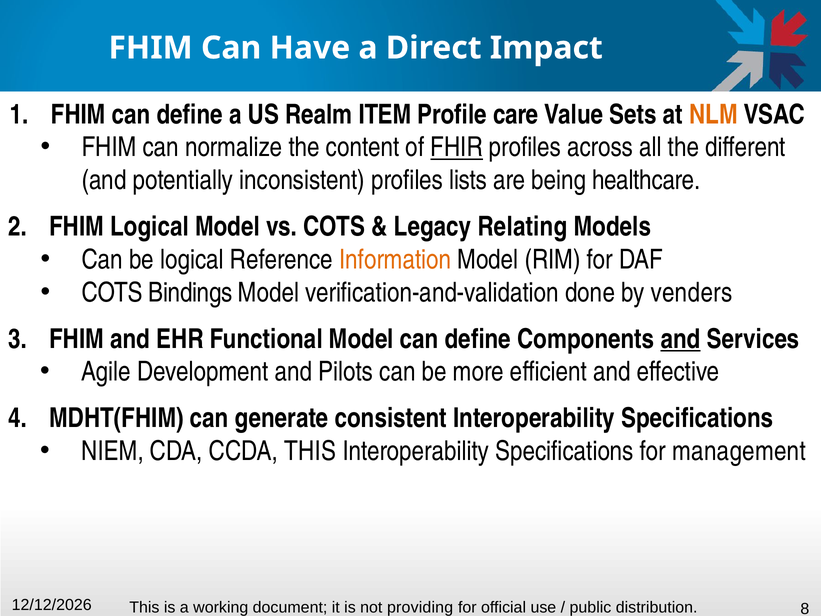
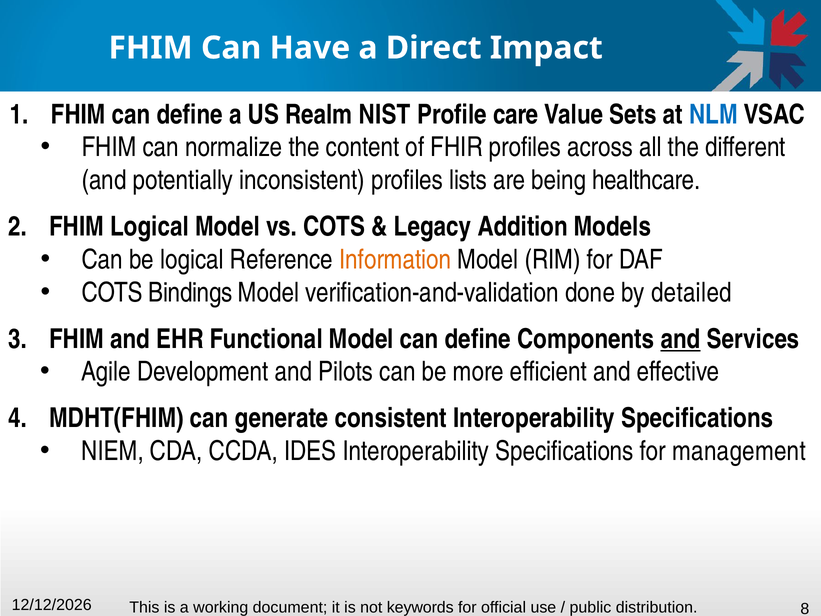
ITEM: ITEM -> NIST
NLM colour: orange -> blue
FHIR underline: present -> none
Relating: Relating -> Addition
venders: venders -> detailed
CCDA THIS: THIS -> IDES
providing: providing -> keywords
